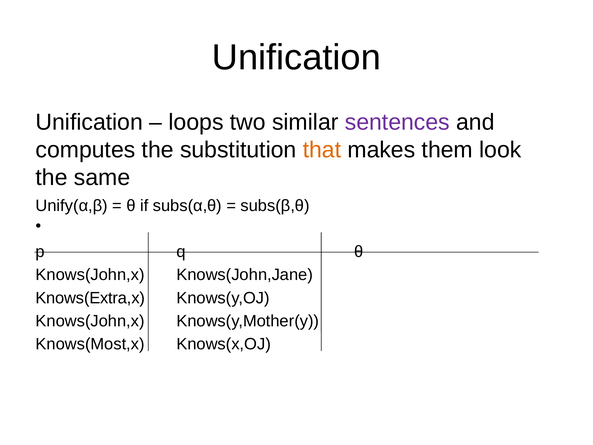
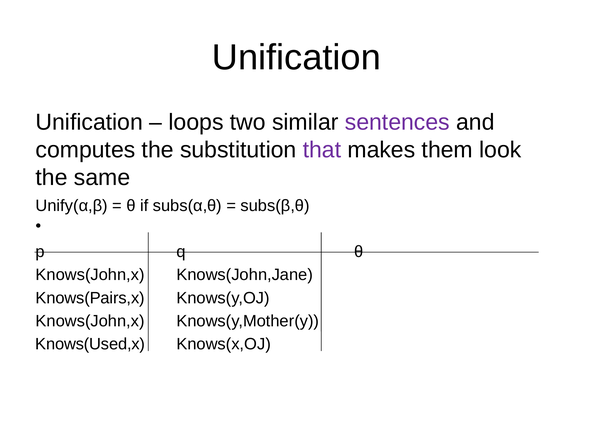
that colour: orange -> purple
Knows(Extra,x: Knows(Extra,x -> Knows(Pairs,x
Knows(Most,x: Knows(Most,x -> Knows(Used,x
